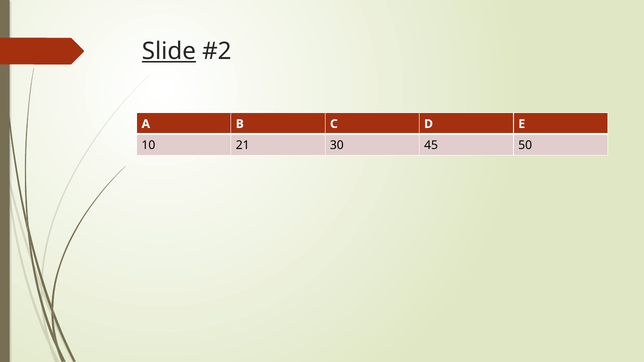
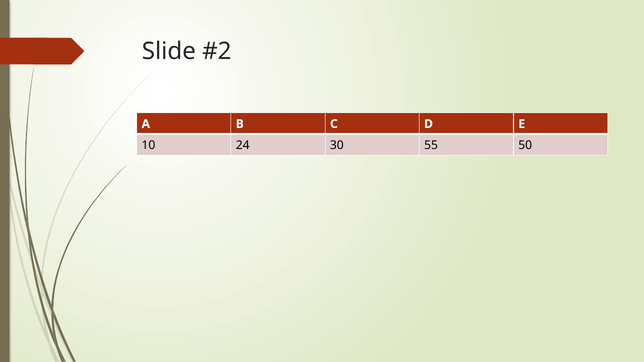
Slide underline: present -> none
21: 21 -> 24
45: 45 -> 55
